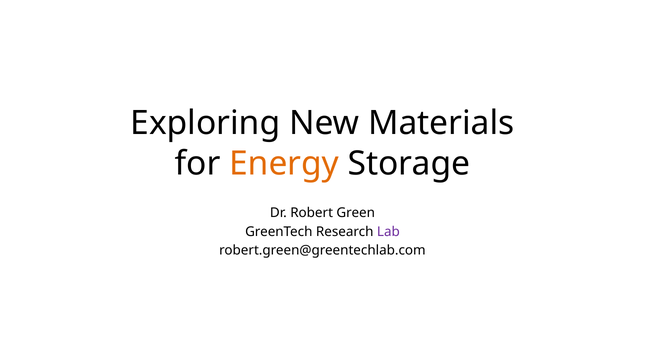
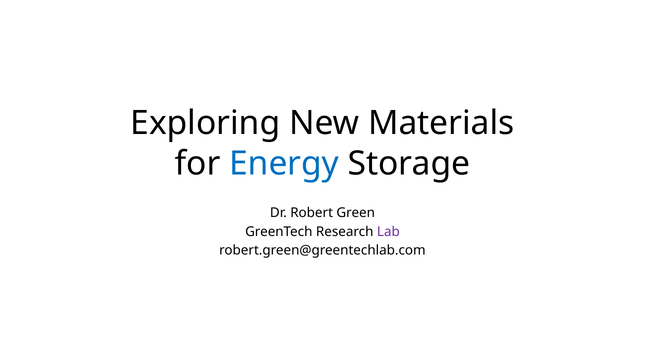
Energy colour: orange -> blue
